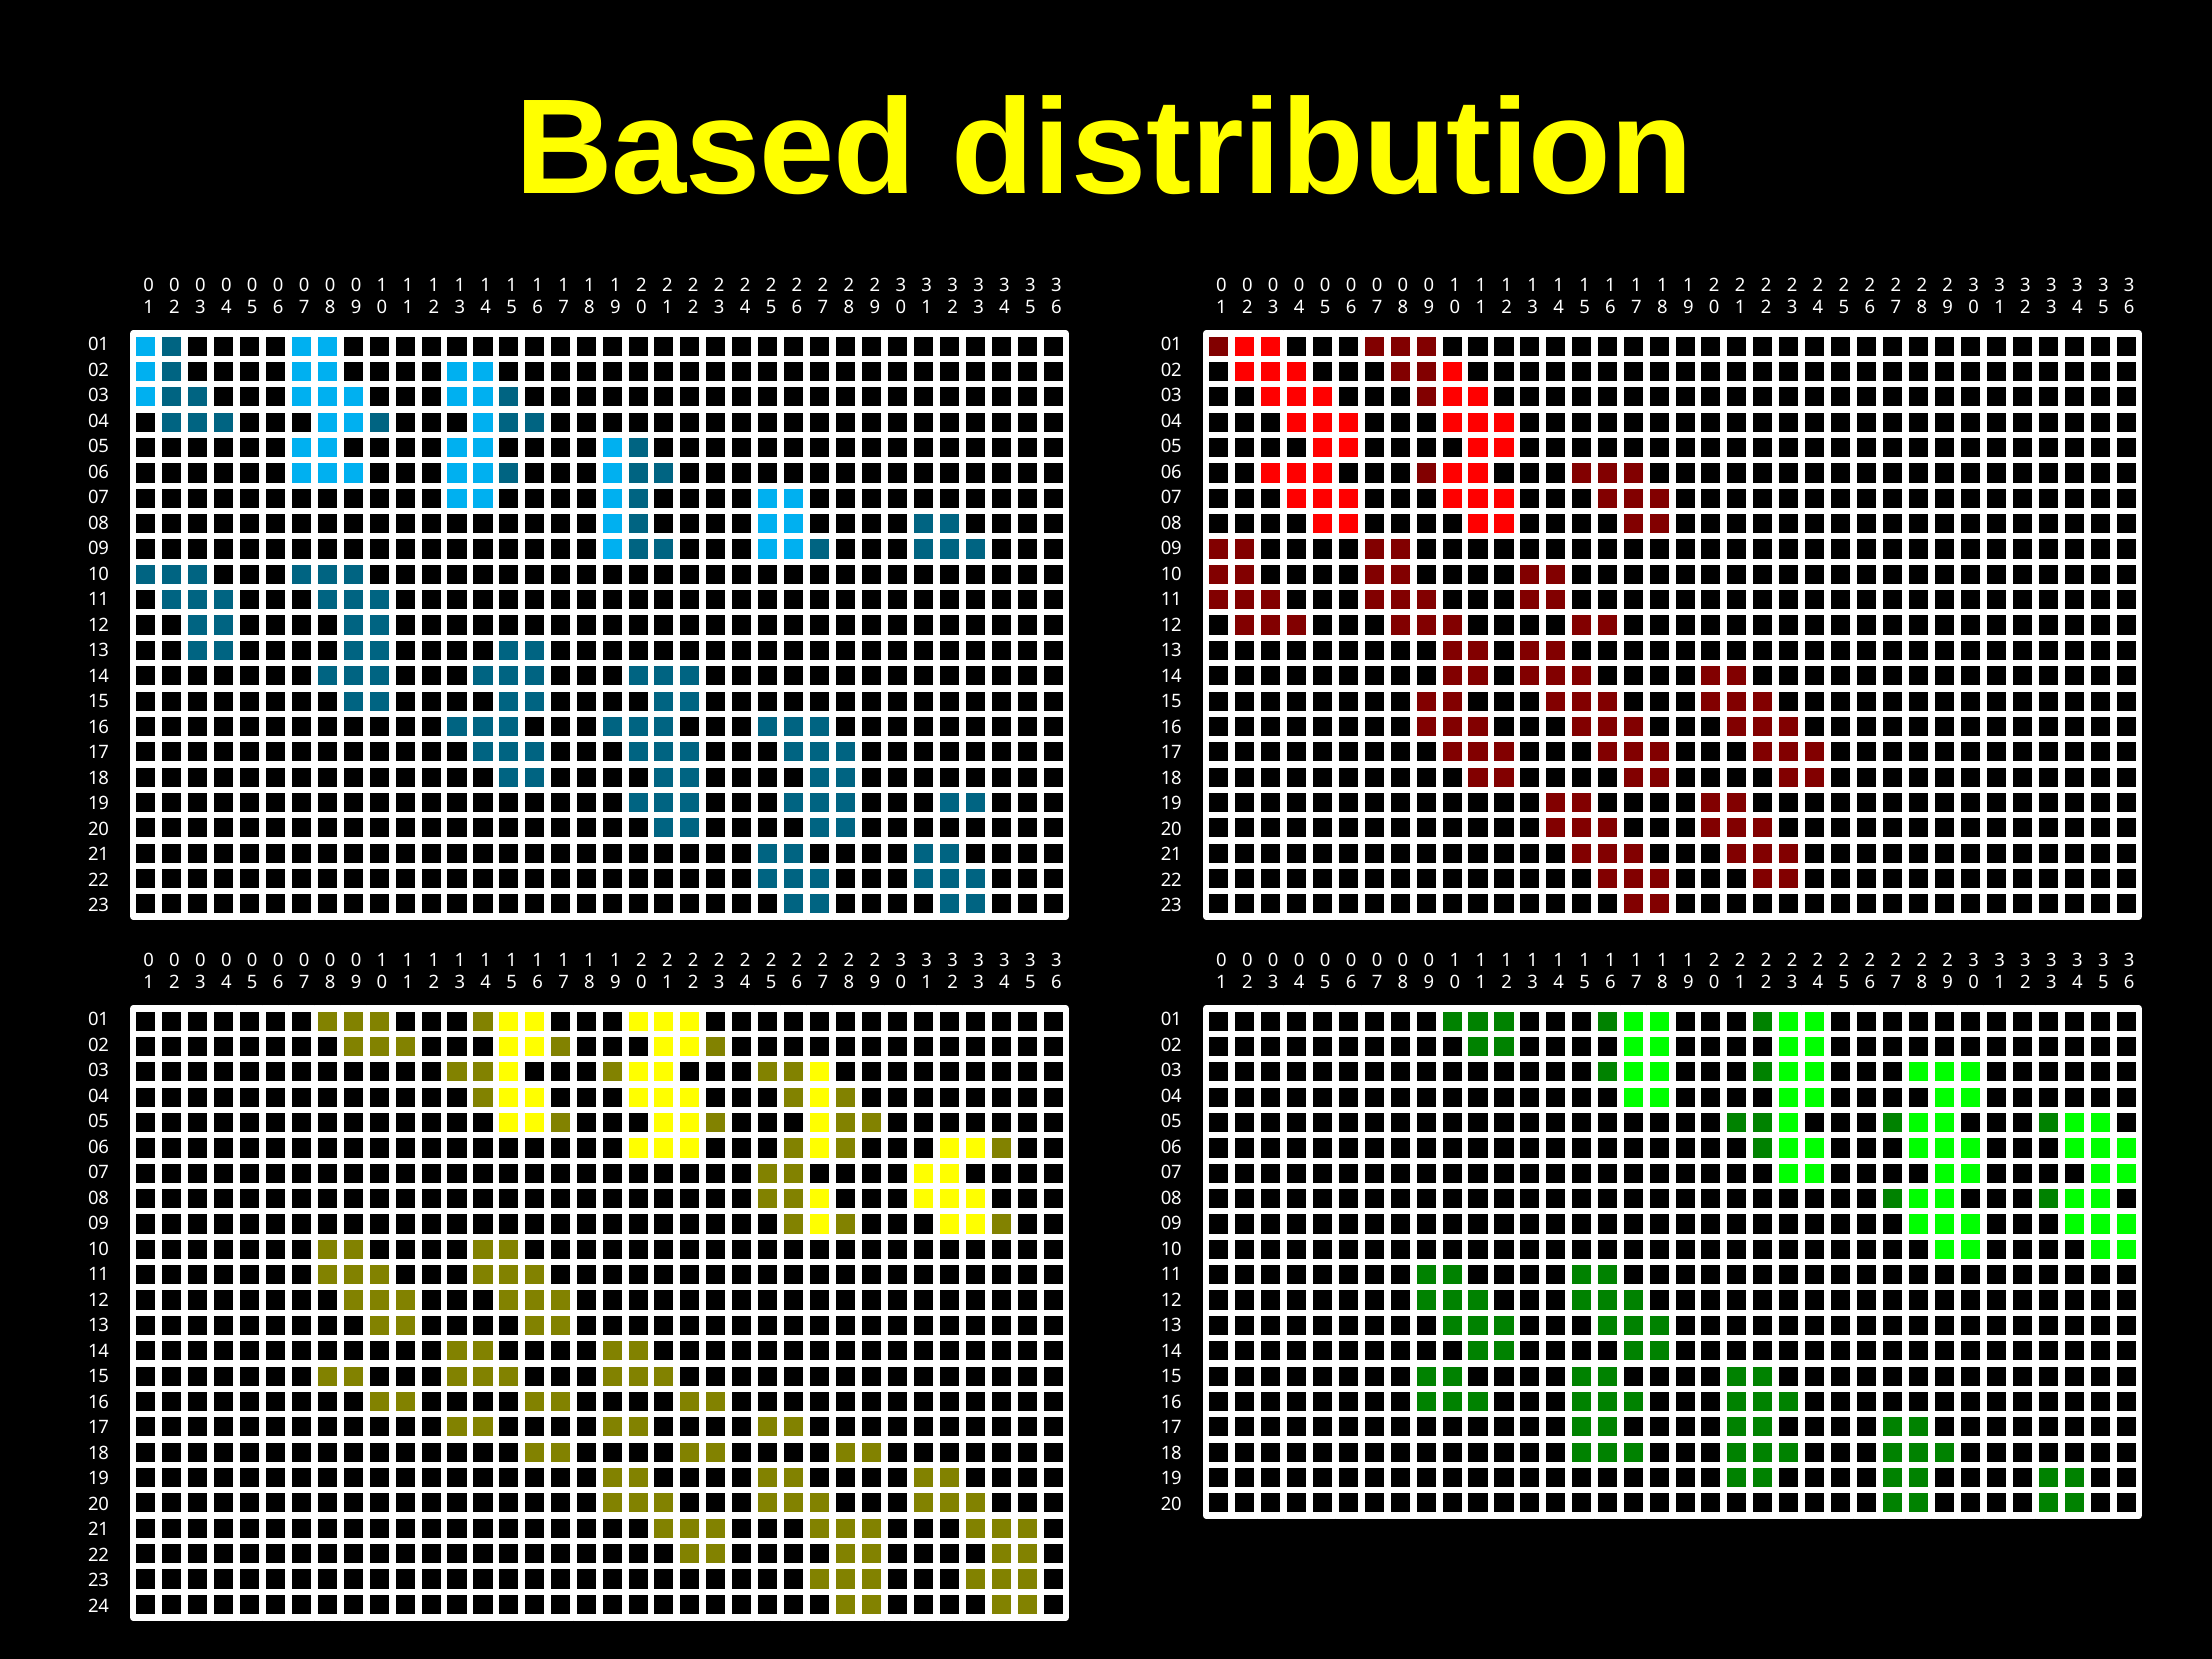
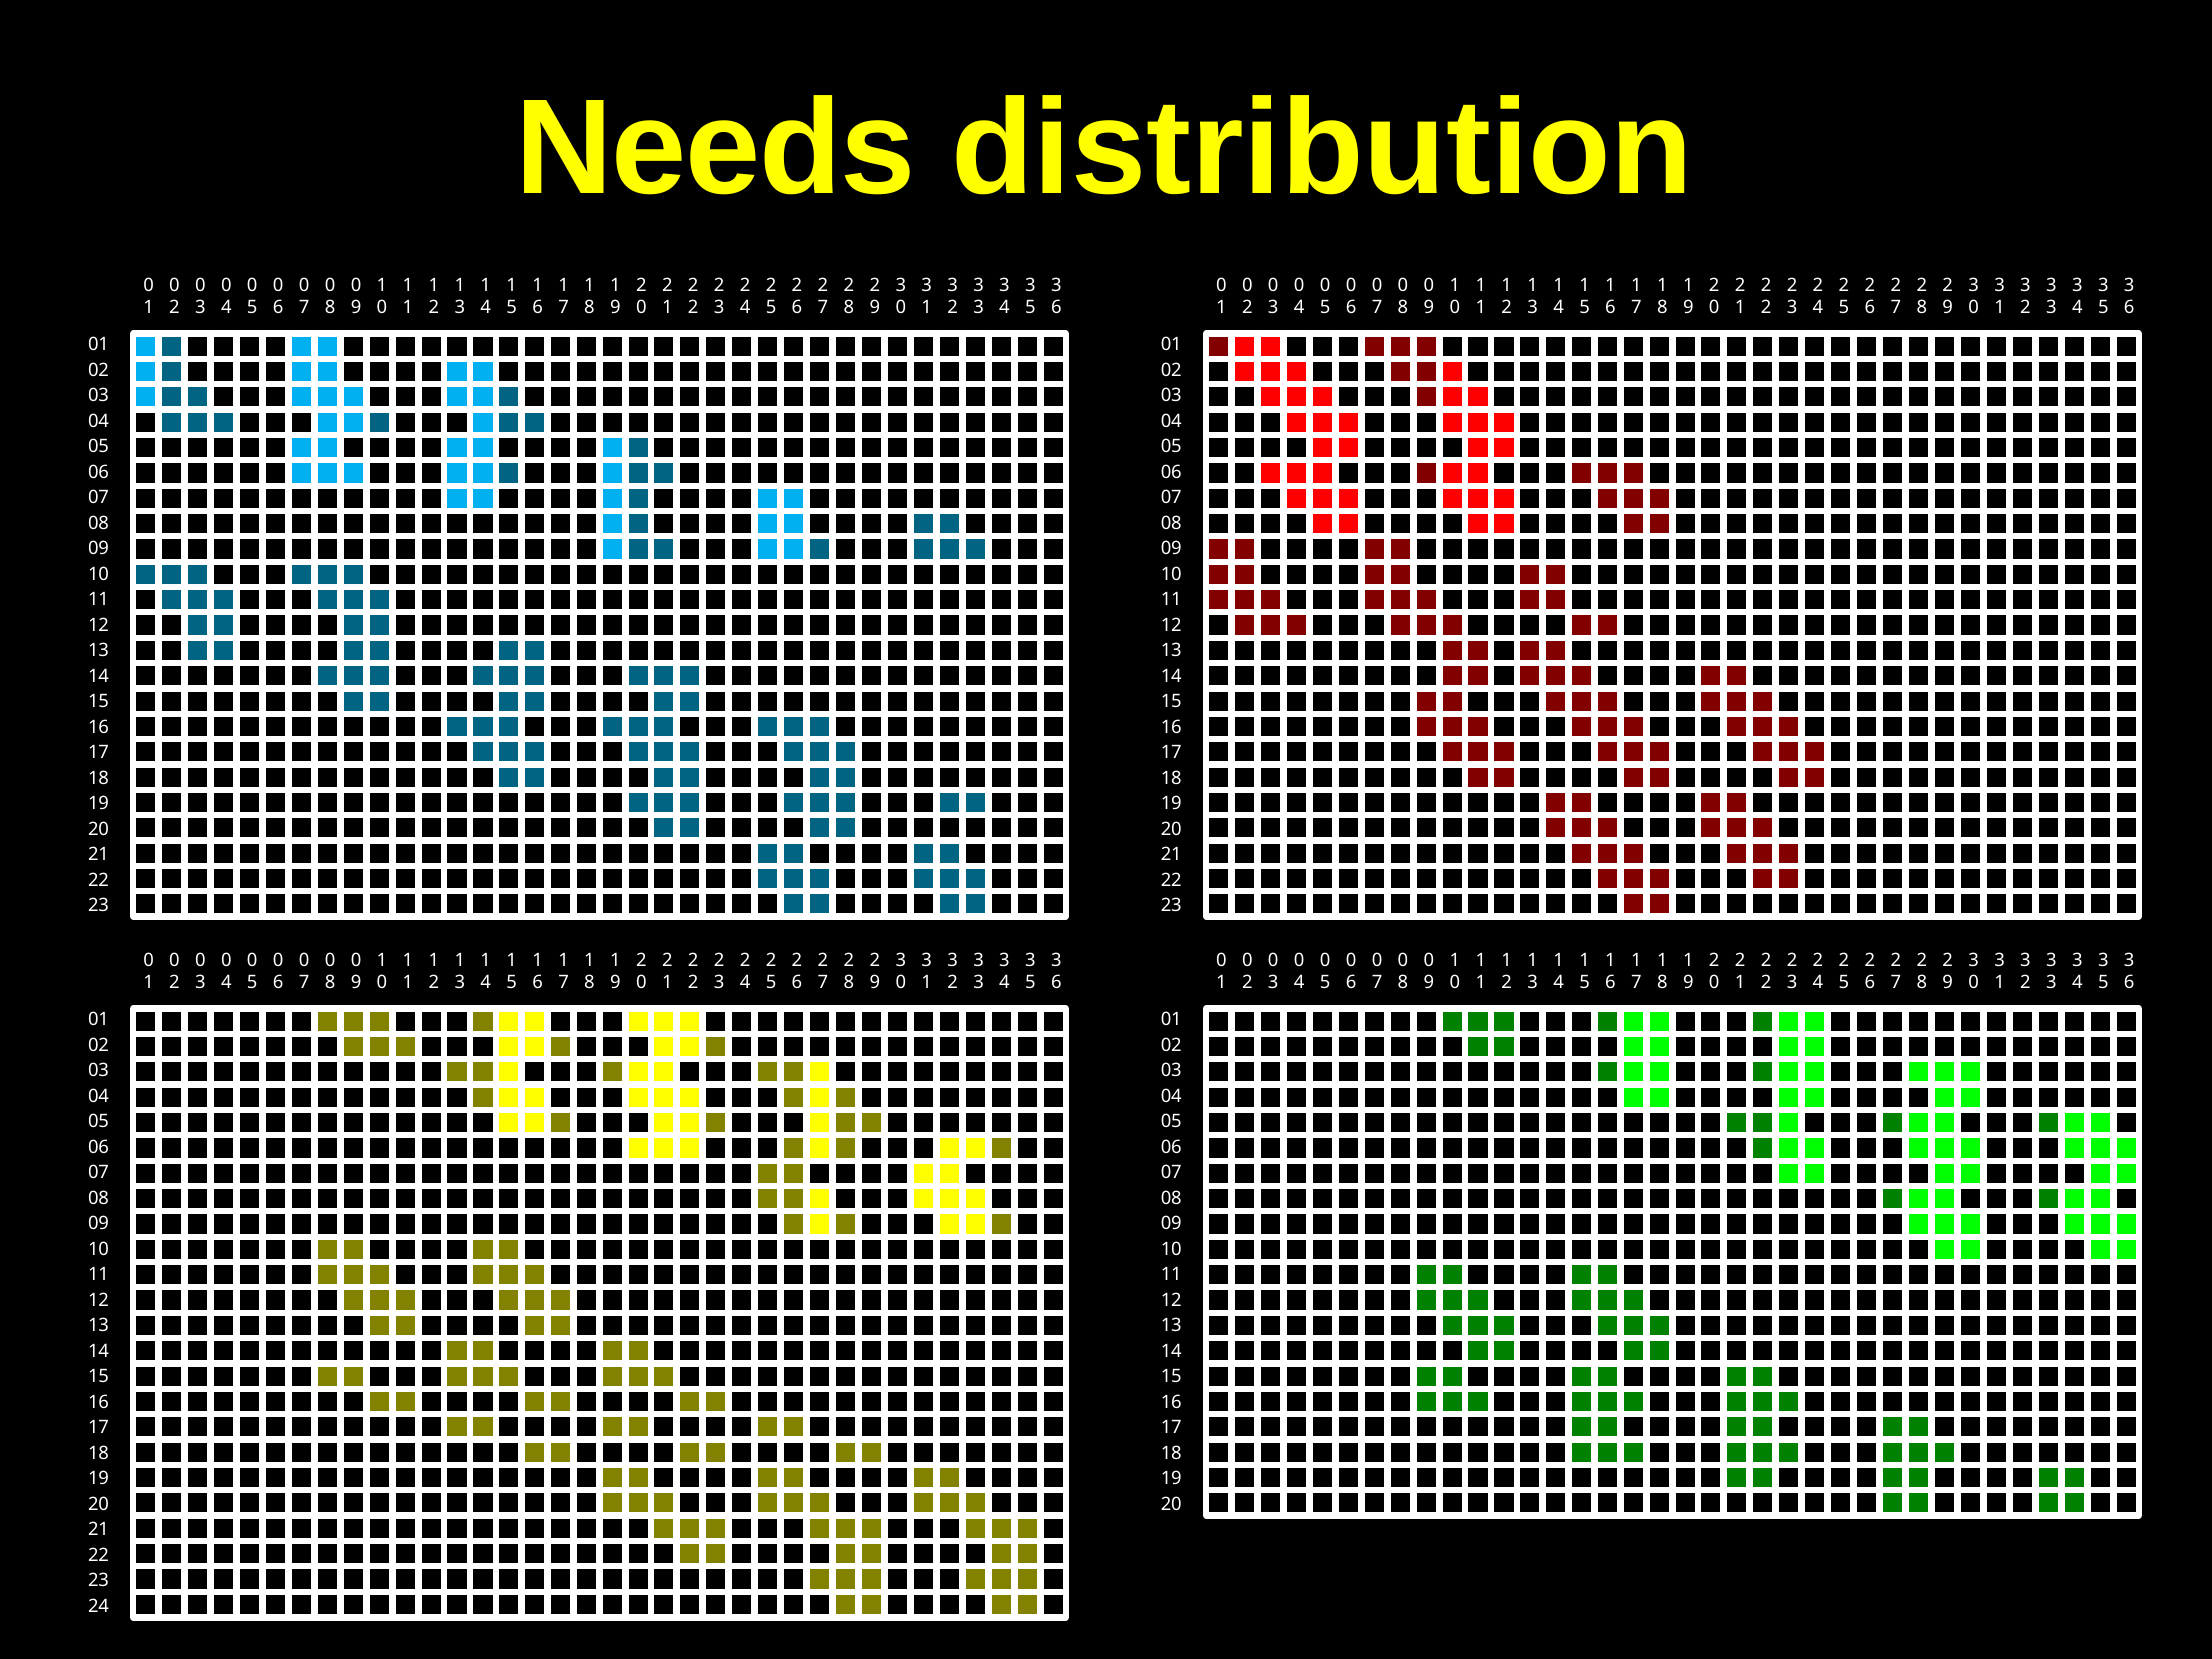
Based: Based -> Needs
